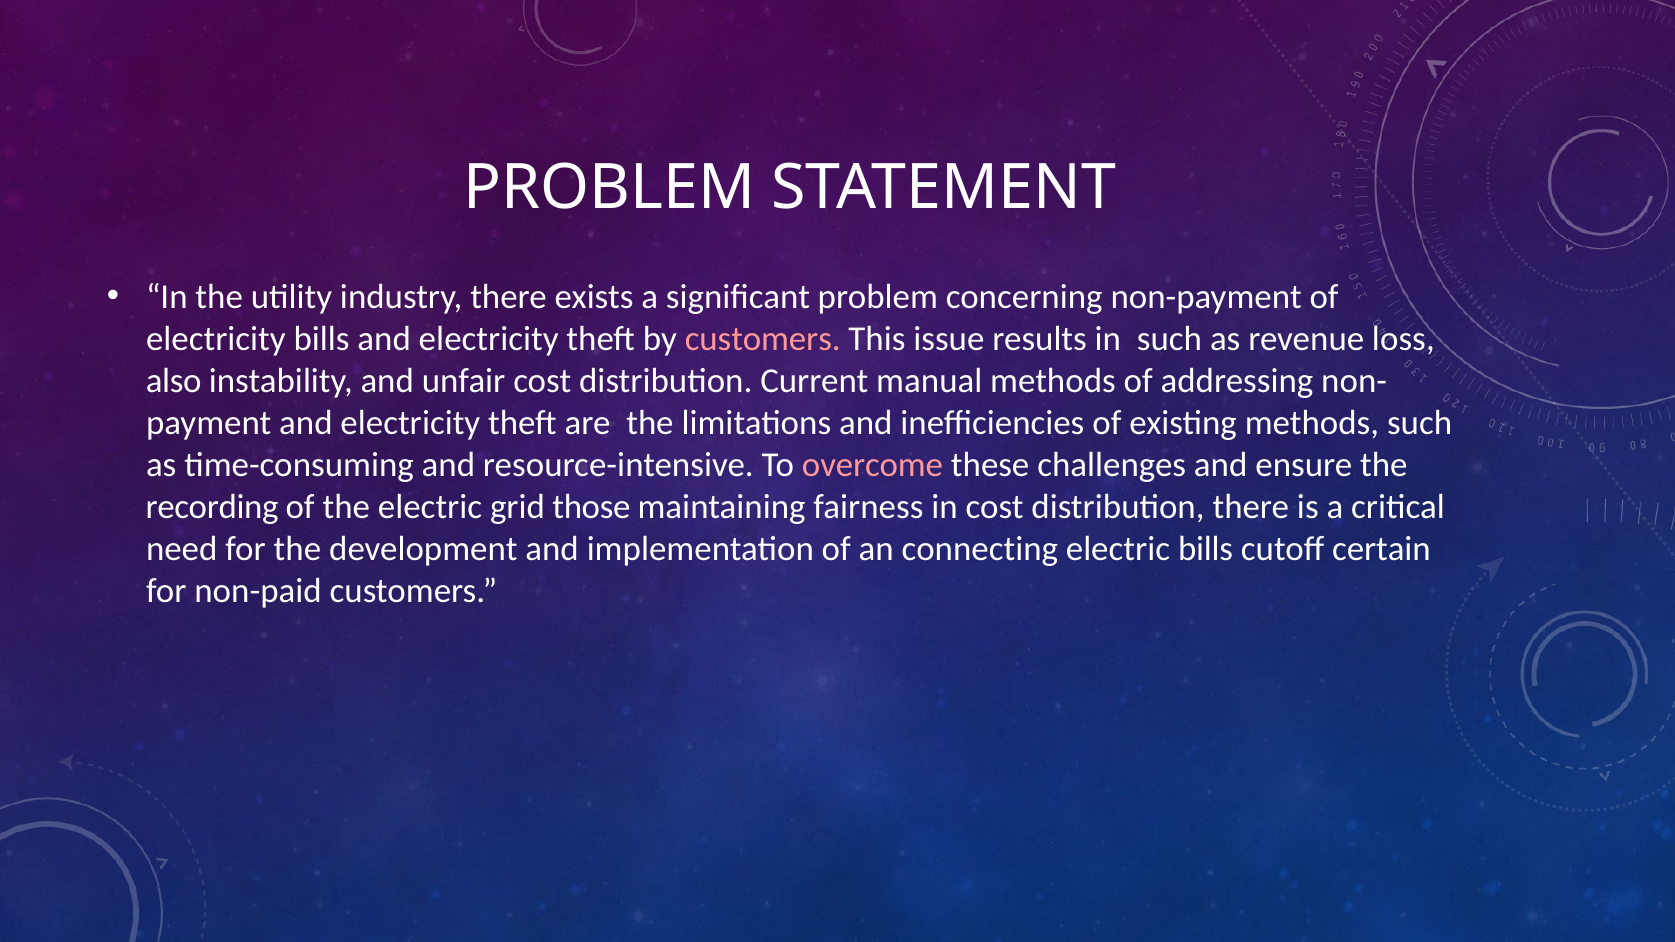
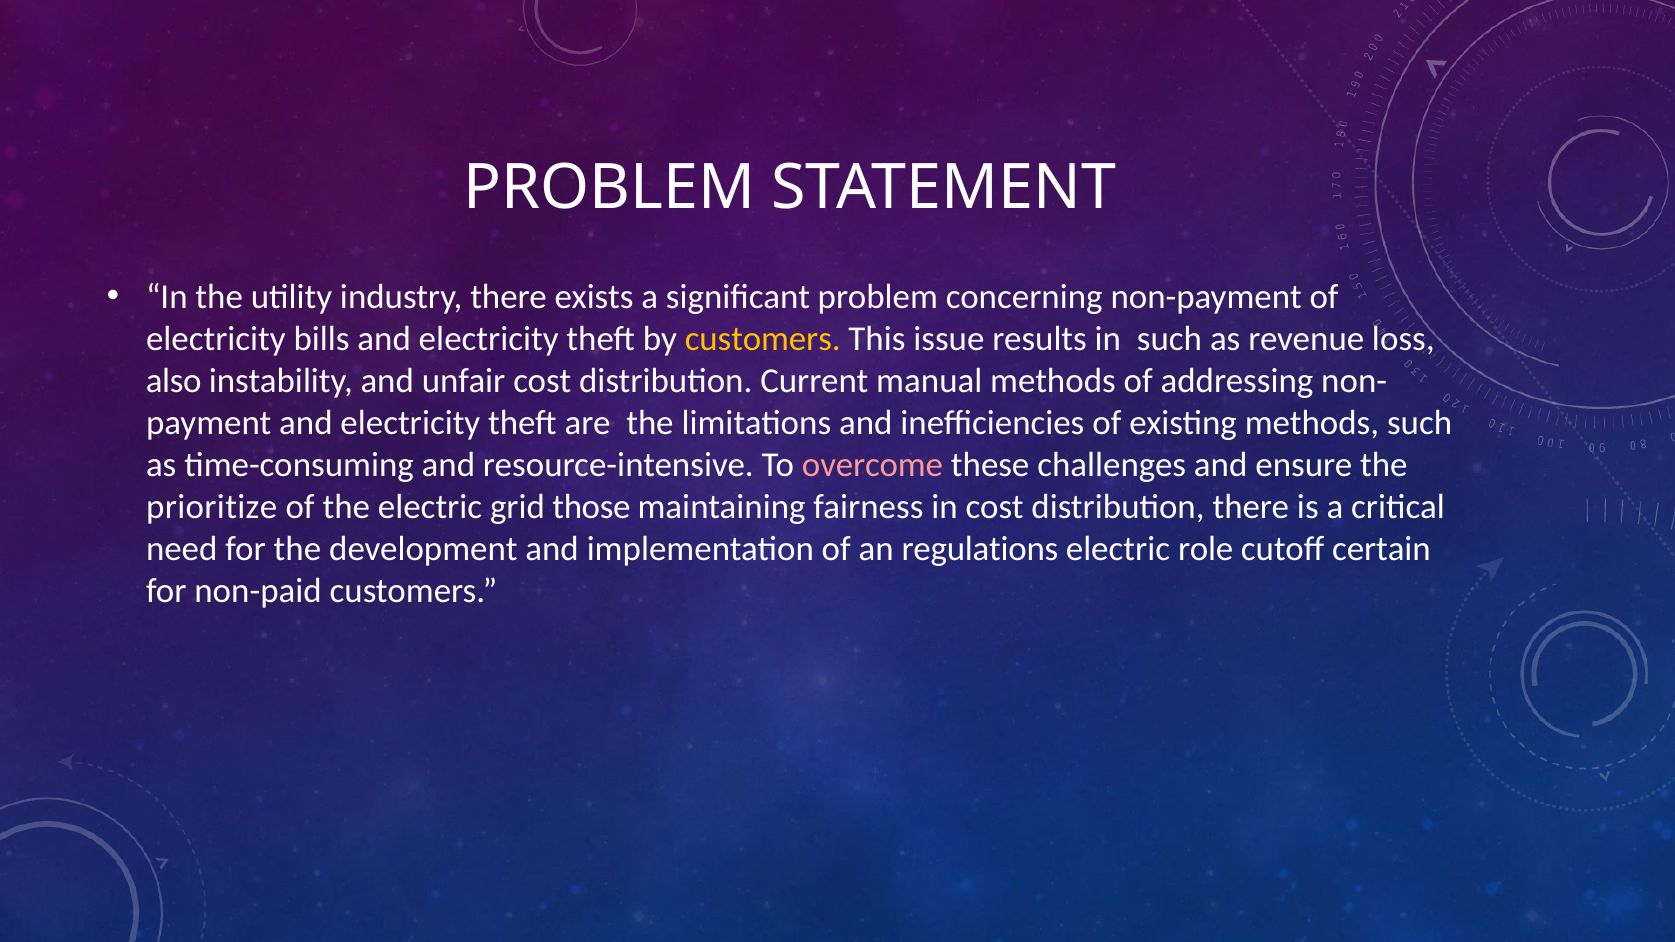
customers at (763, 339) colour: pink -> yellow
recording: recording -> prioritize
connecting: connecting -> regulations
electric bills: bills -> role
